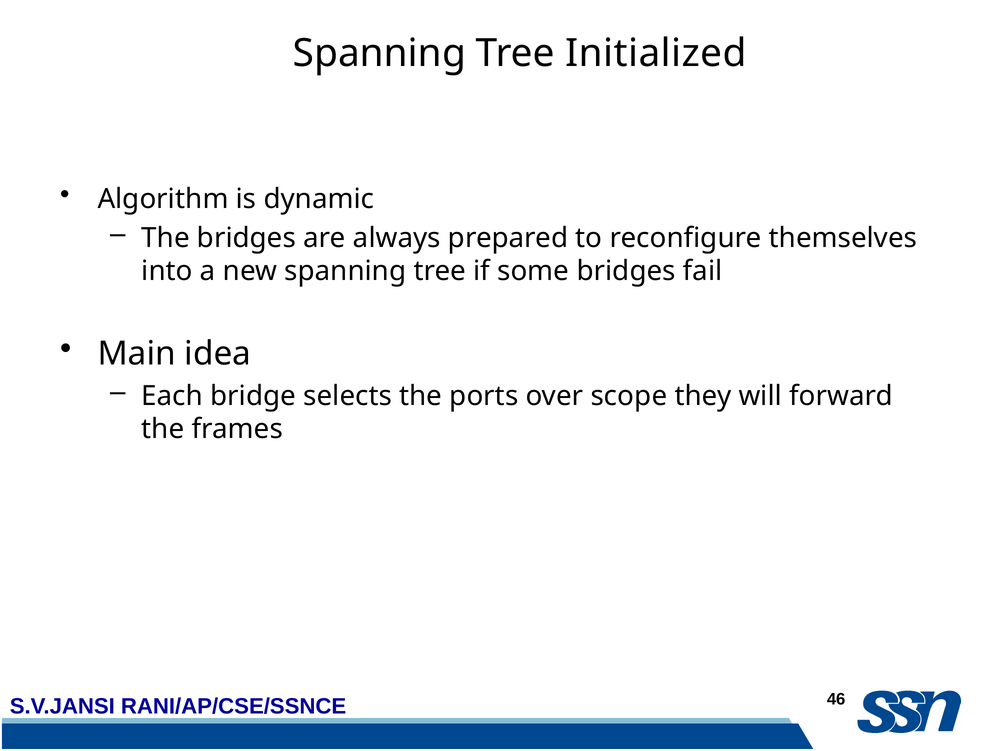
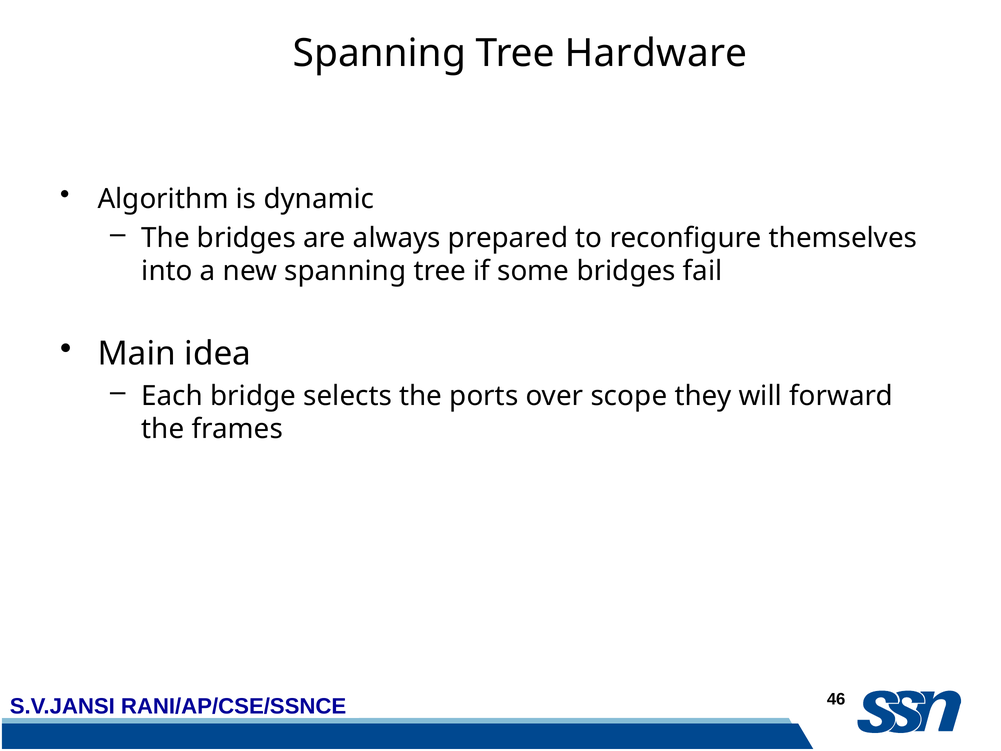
Initialized: Initialized -> Hardware
